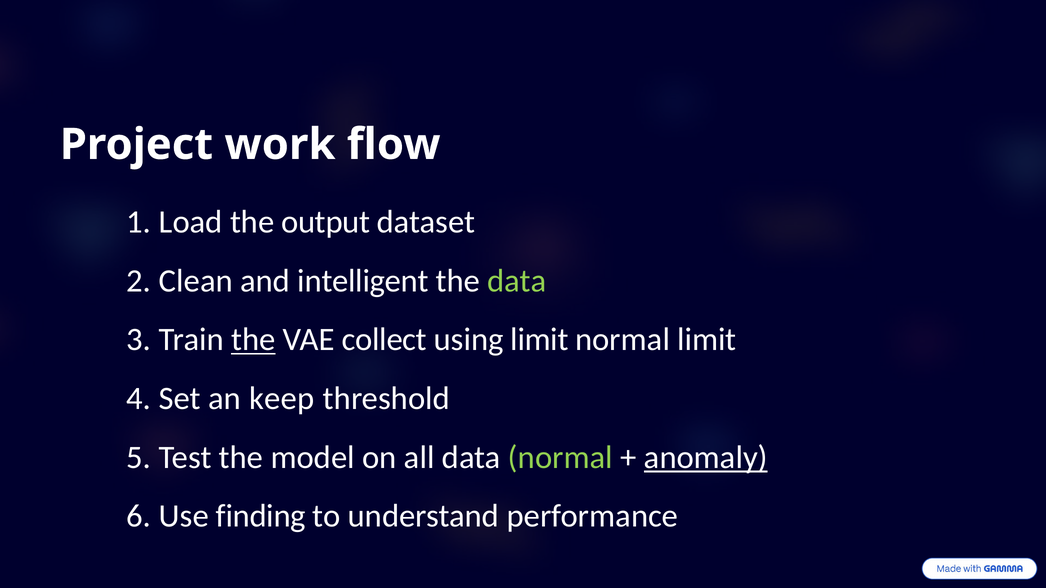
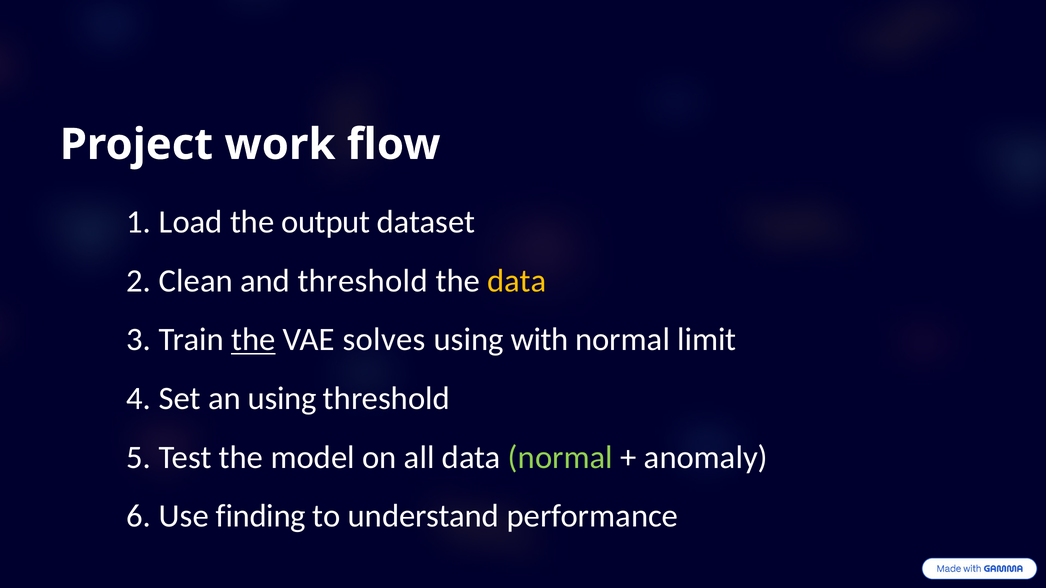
and intelligent: intelligent -> threshold
data at (517, 281) colour: light green -> yellow
collect: collect -> solves
using limit: limit -> with
an keep: keep -> using
anomaly underline: present -> none
